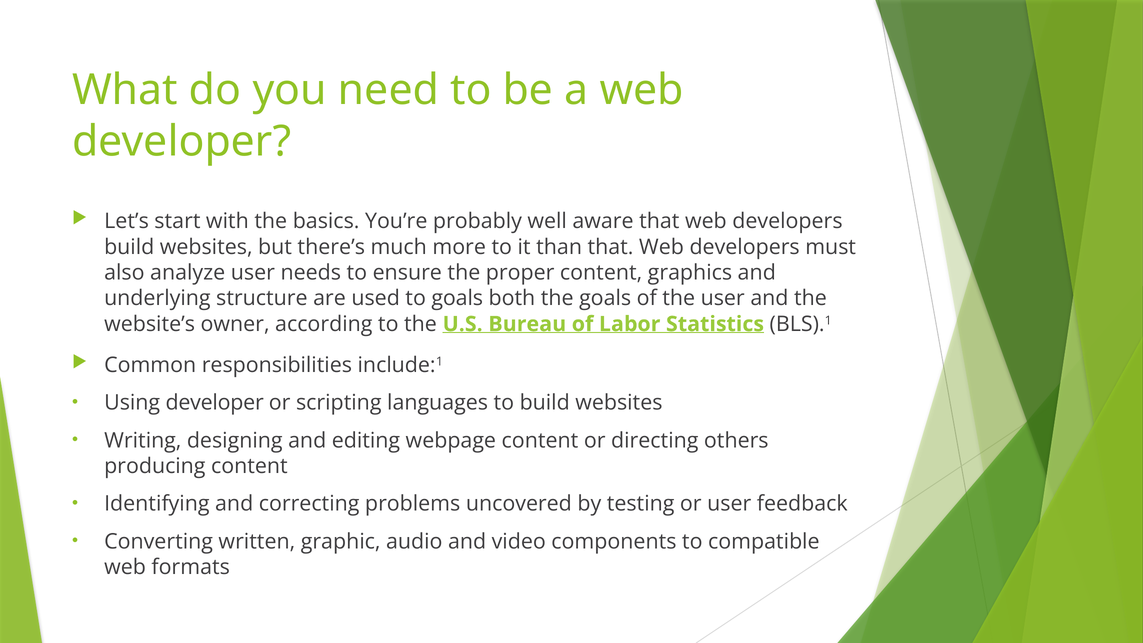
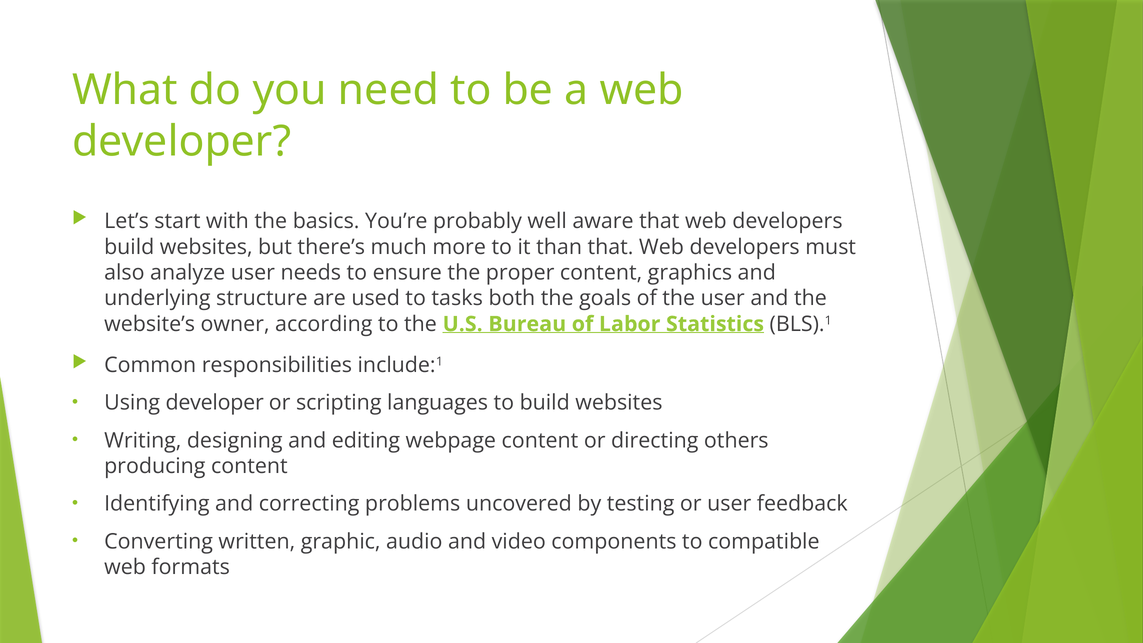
to goals: goals -> tasks
